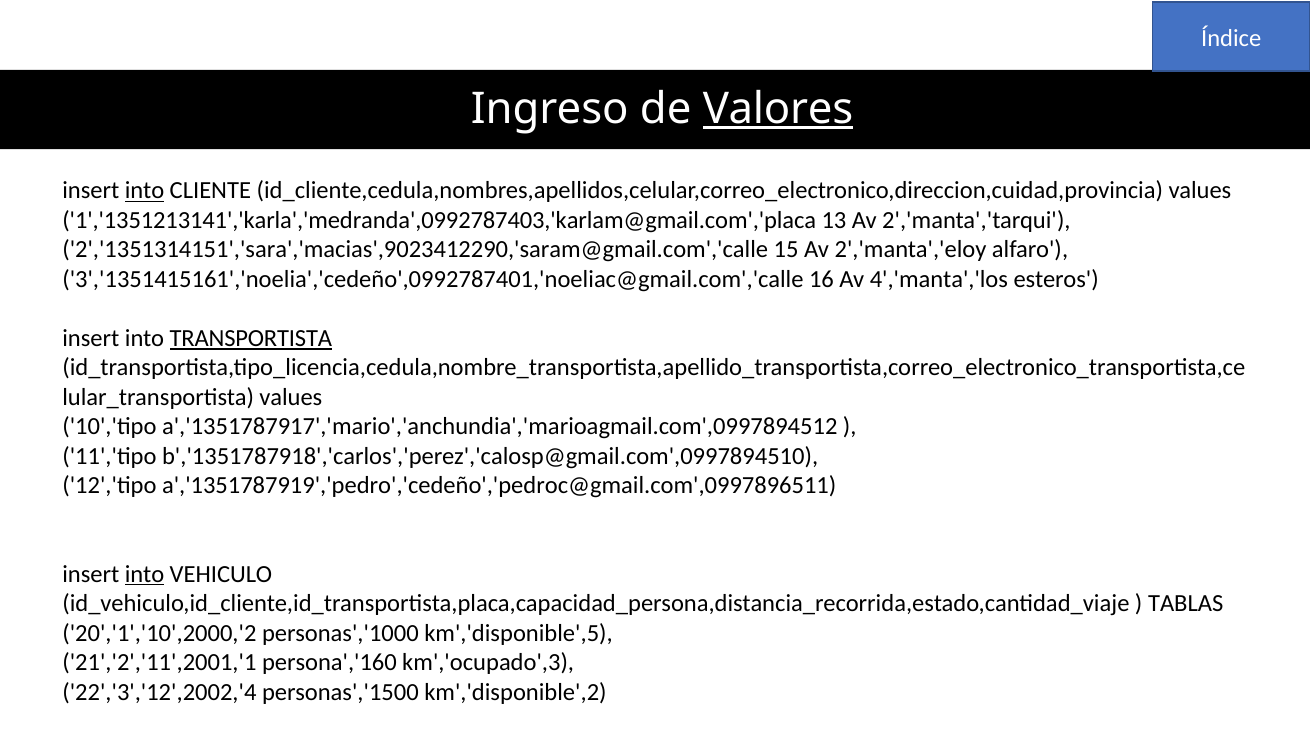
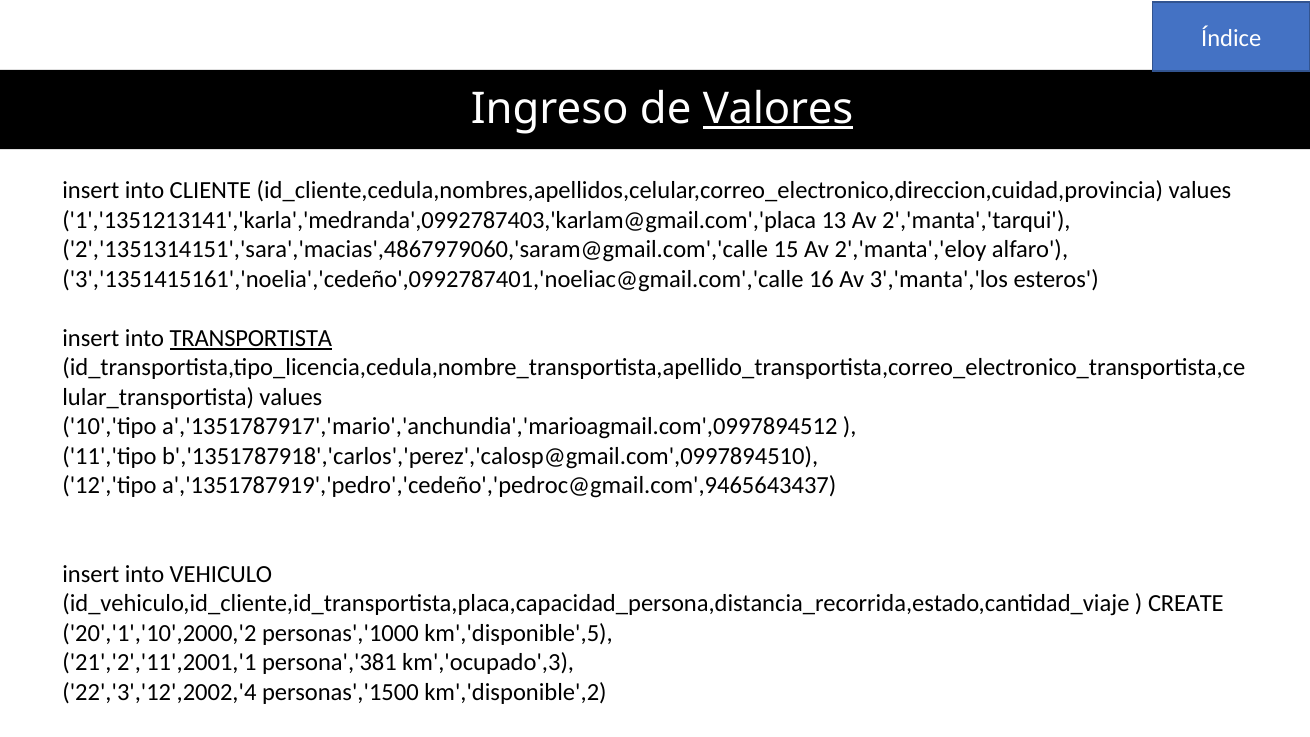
into at (145, 191) underline: present -> none
2','1351314151','sara','macias',9023412290,'saram@gmail.com','calle: 2','1351314151','sara','macias',9023412290,'saram@gmail.com','calle -> 2','1351314151','sara','macias',4867979060,'saram@gmail.com','calle
4','manta','los: 4','manta','los -> 3','manta','los
a','1351787919','pedro','cedeño','pedroc@gmail.com',0997896511: a','1351787919','pedro','cedeño','pedroc@gmail.com',0997896511 -> a','1351787919','pedro','cedeño','pedroc@gmail.com',9465643437
into at (145, 574) underline: present -> none
TABLAS: TABLAS -> CREATE
persona','160: persona','160 -> persona','381
